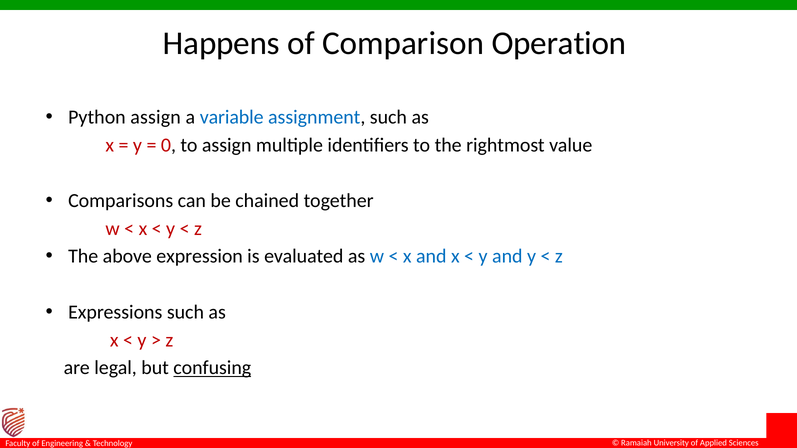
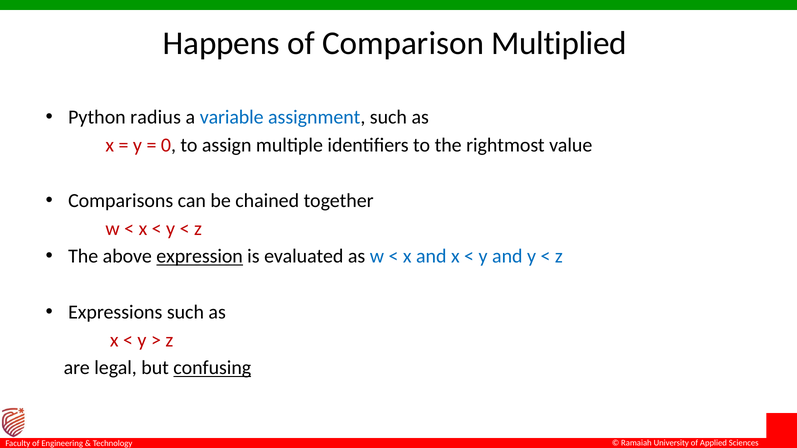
Operation: Operation -> Multiplied
Python assign: assign -> radius
expression underline: none -> present
